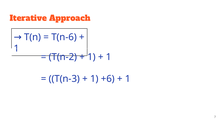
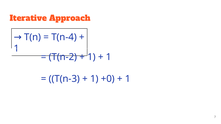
T(n-6: T(n-6 -> T(n-4
+6: +6 -> +0
